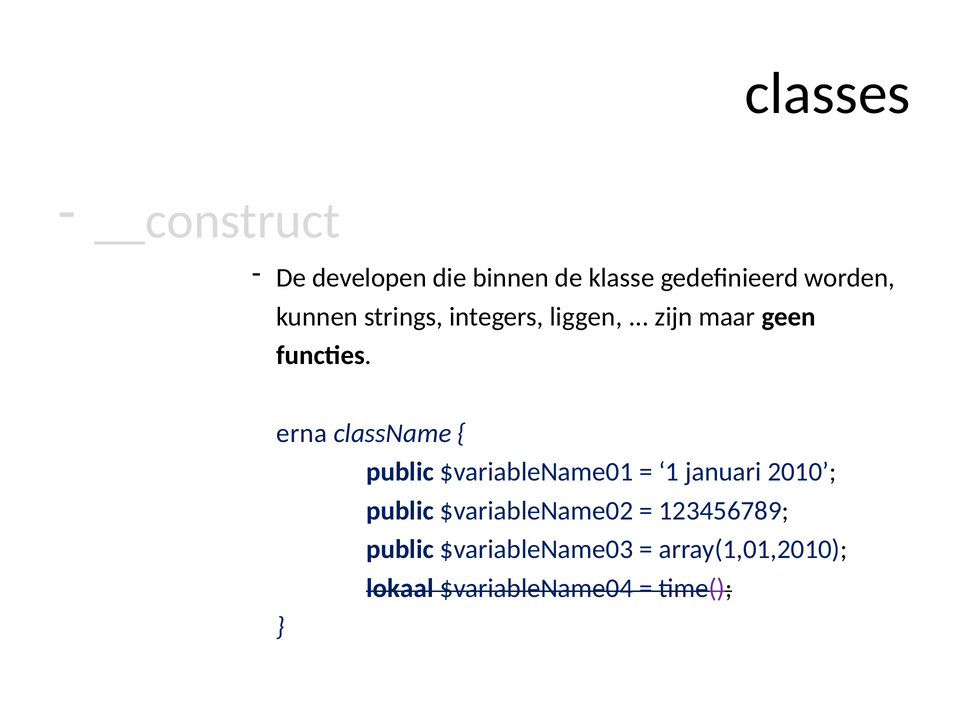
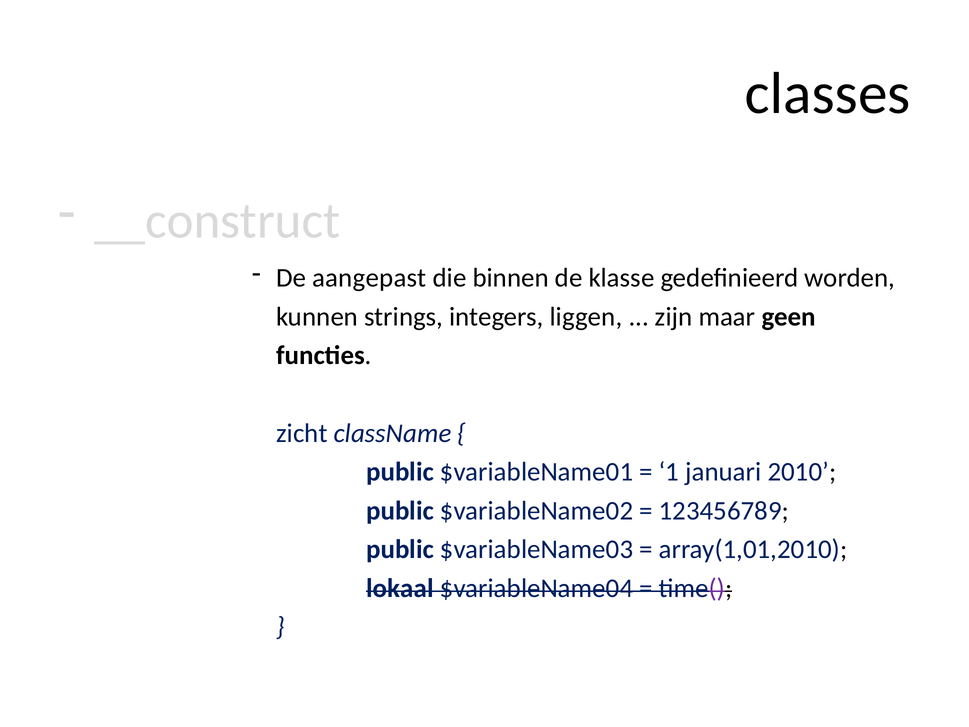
developen: developen -> aangepast
erna: erna -> zicht
